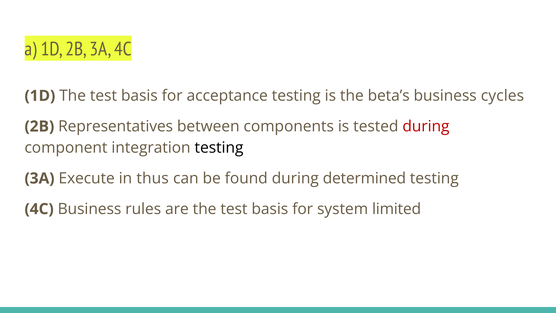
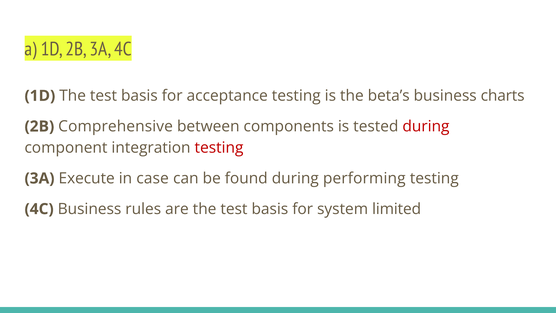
cycles: cycles -> charts
Representatives: Representatives -> Comprehensive
testing at (219, 148) colour: black -> red
thus: thus -> case
determined: determined -> performing
